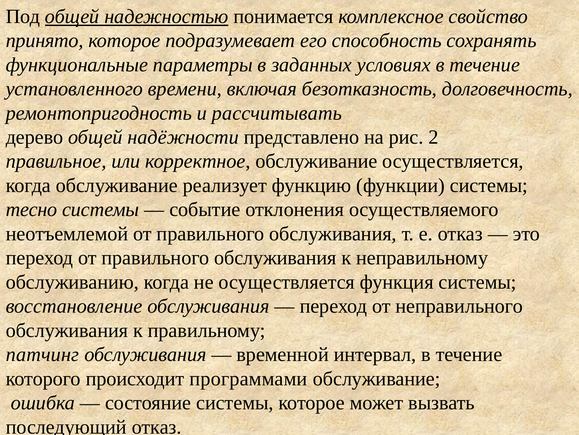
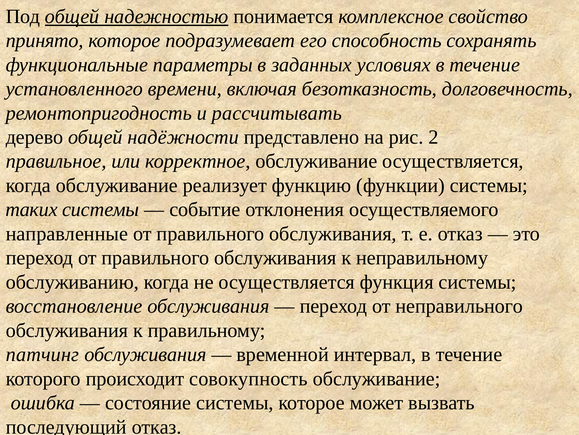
тесно: тесно -> таких
неотъемлемой: неотъемлемой -> направленные
программами: программами -> совокупность
